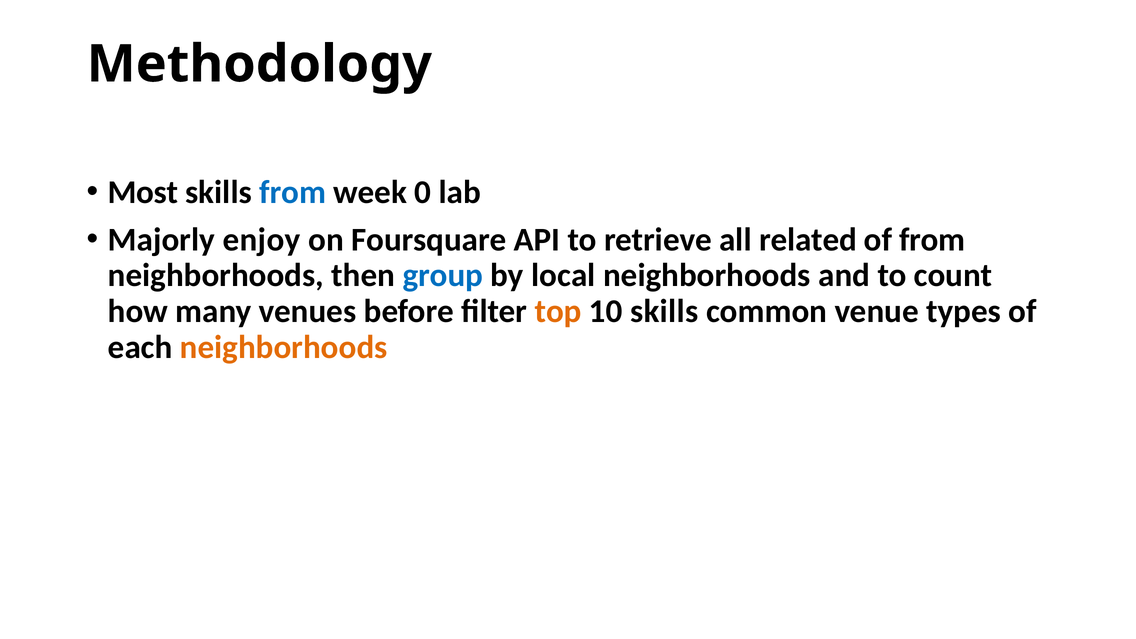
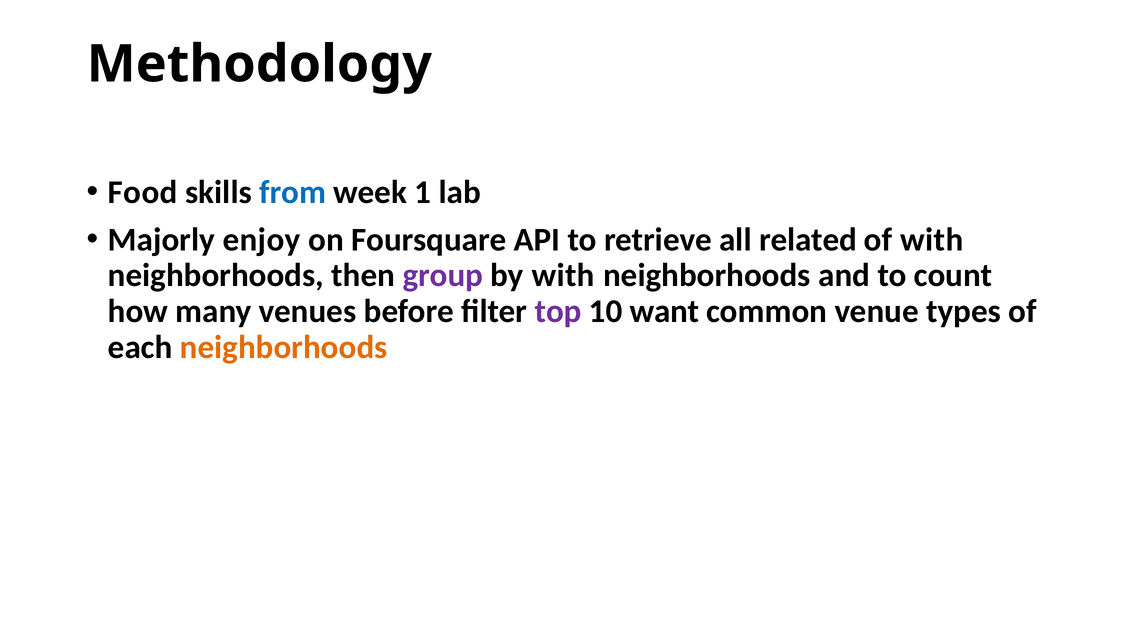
Most: Most -> Food
0: 0 -> 1
of from: from -> with
group colour: blue -> purple
by local: local -> with
top colour: orange -> purple
10 skills: skills -> want
